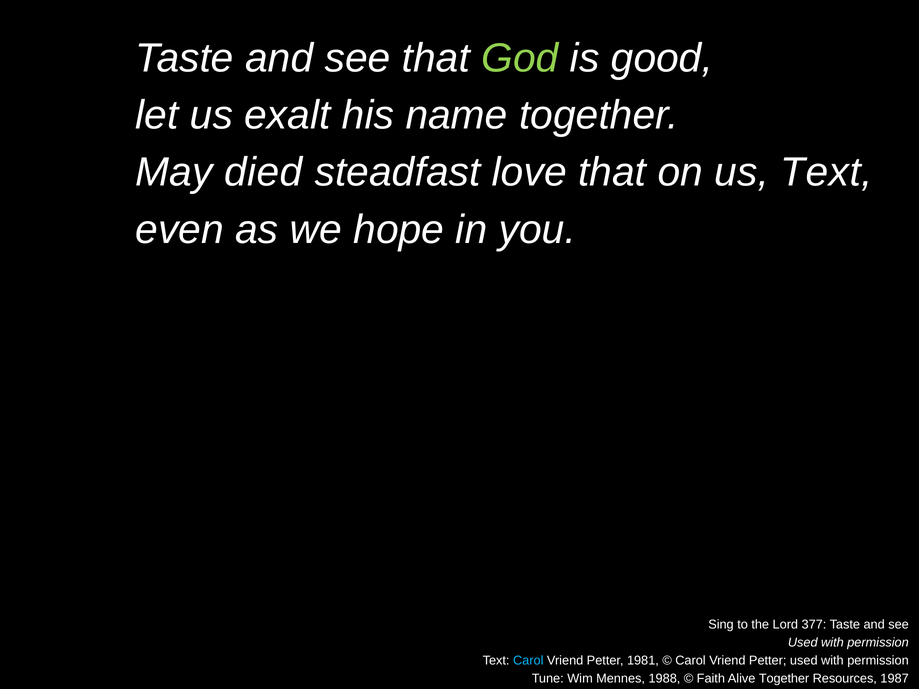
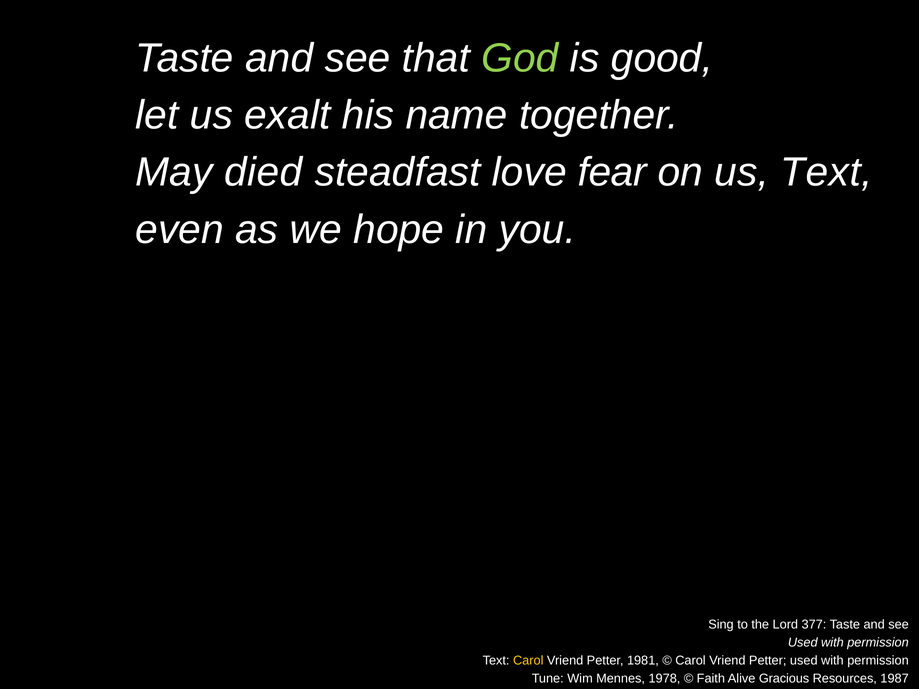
love that: that -> fear
Carol at (528, 661) colour: light blue -> yellow
1988: 1988 -> 1978
Alive Together: Together -> Gracious
